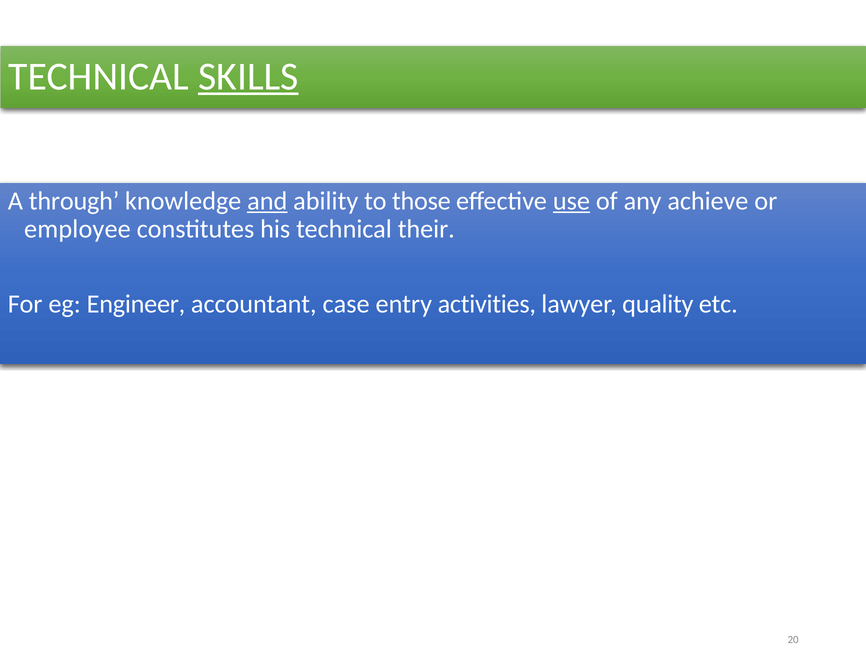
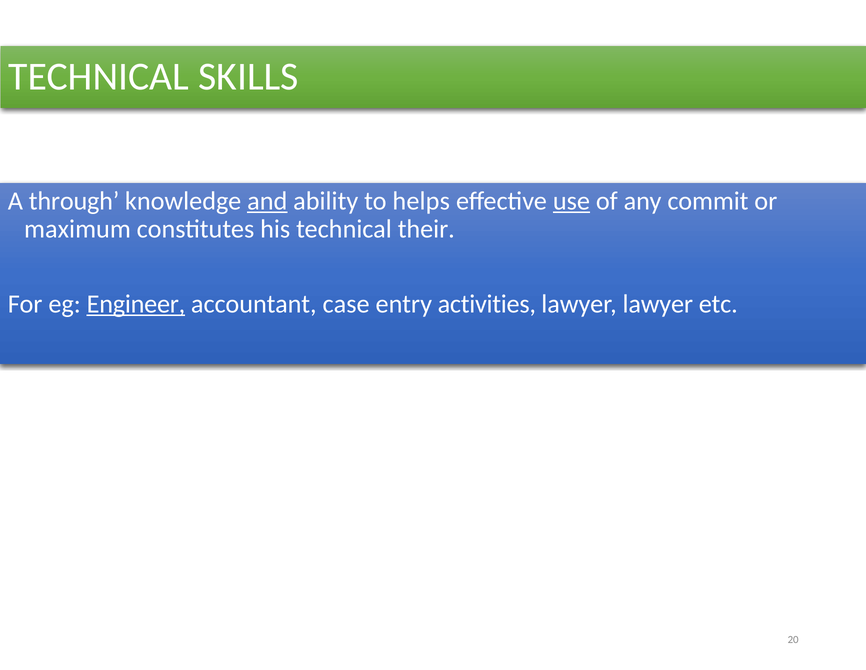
SKILLS underline: present -> none
those: those -> helps
achieve: achieve -> commit
employee: employee -> maximum
Engineer underline: none -> present
lawyer quality: quality -> lawyer
